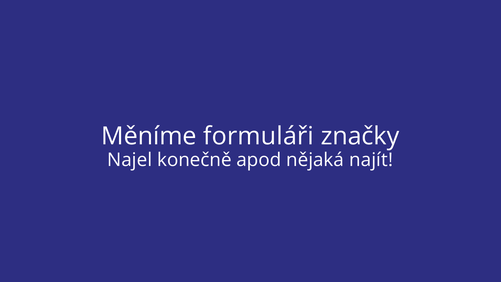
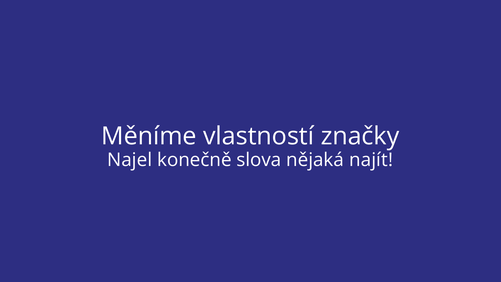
formuláři: formuláři -> vlastností
apod: apod -> slova
